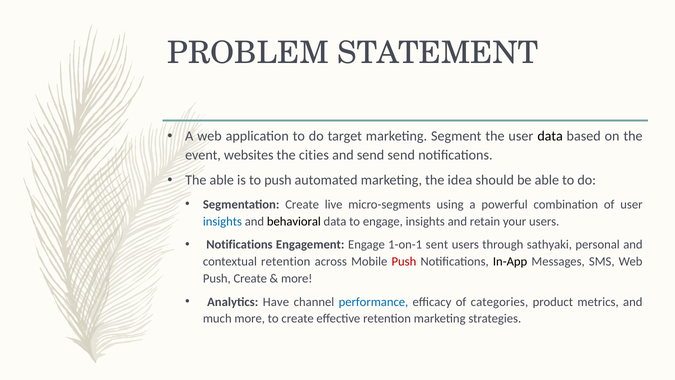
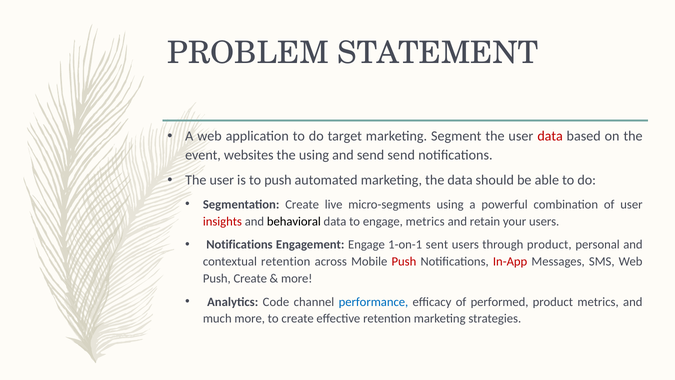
data at (550, 136) colour: black -> red
the cities: cities -> using
able at (222, 180): able -> user
the idea: idea -> data
insights at (222, 221) colour: blue -> red
engage insights: insights -> metrics
through sathyaki: sathyaki -> product
In-App colour: black -> red
Have: Have -> Code
categories: categories -> performed
